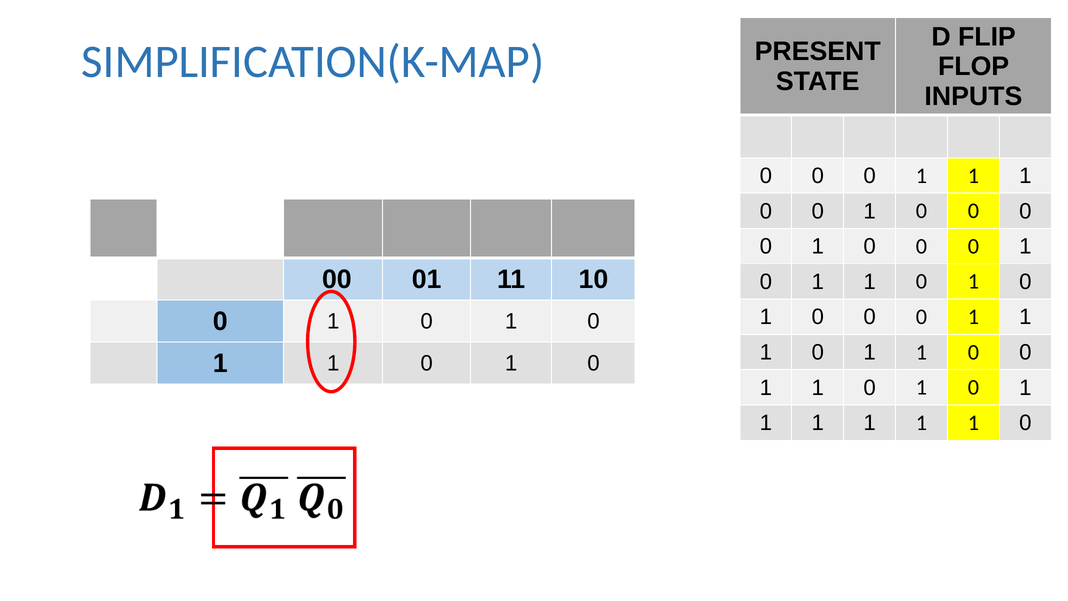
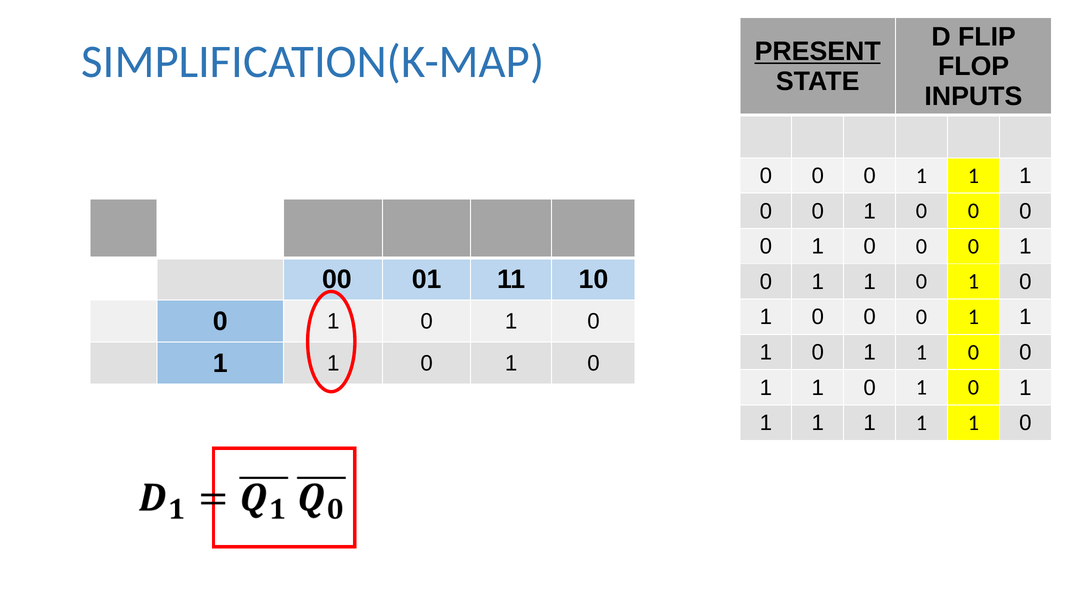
PRESENT underline: none -> present
